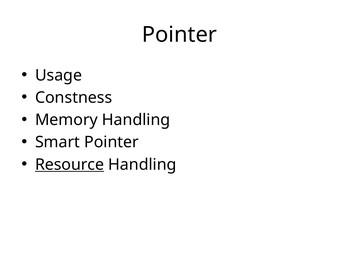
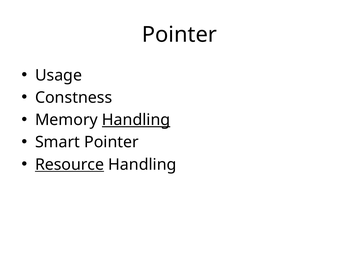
Handling at (136, 120) underline: none -> present
